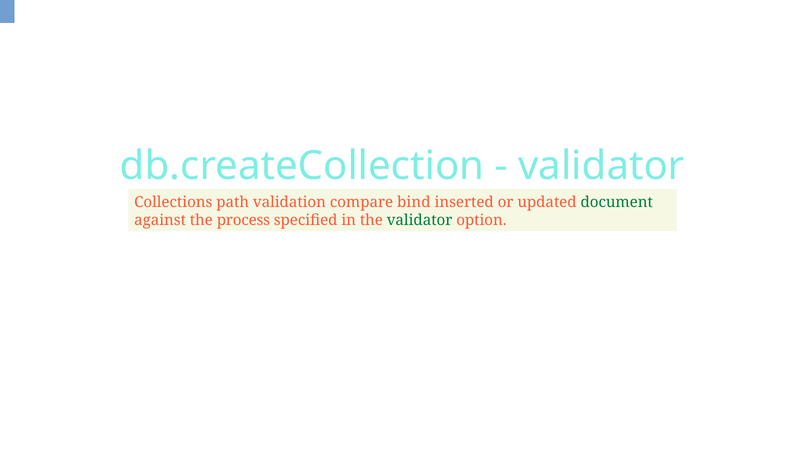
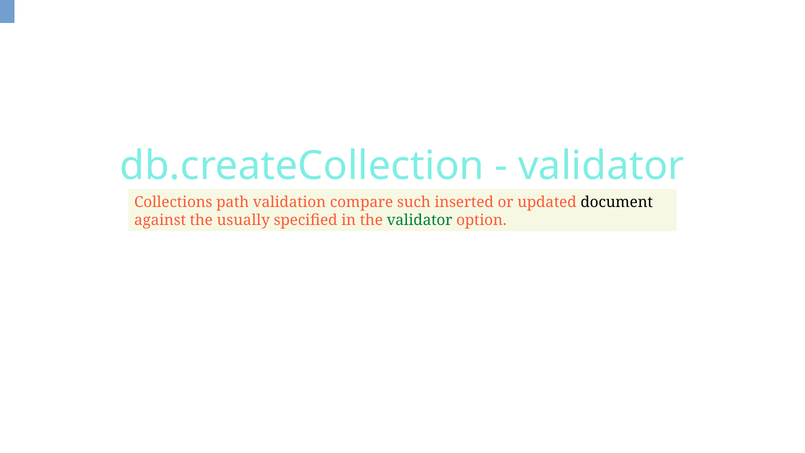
bind: bind -> such
document colour: green -> black
process: process -> usually
